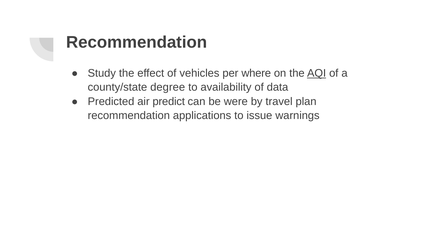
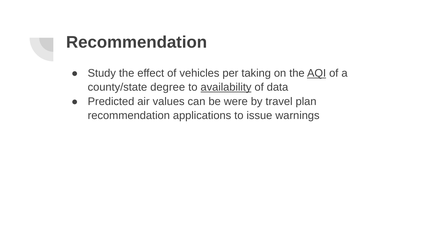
where: where -> taking
availability underline: none -> present
predict: predict -> values
